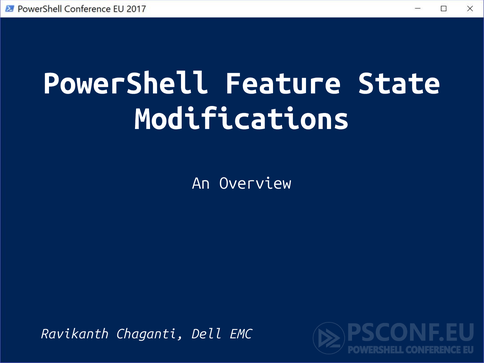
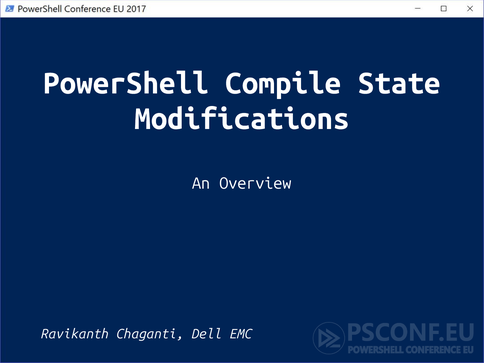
Feature: Feature -> Compile
